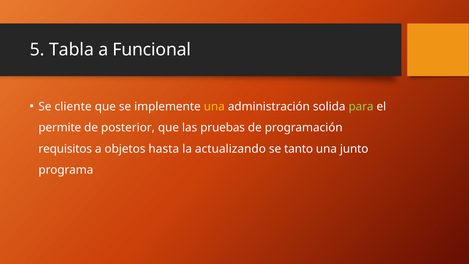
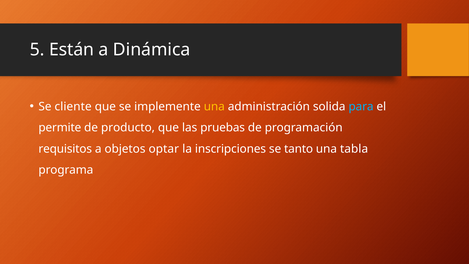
Tabla: Tabla -> Están
Funcional: Funcional -> Dinámica
para colour: light green -> light blue
posterior: posterior -> producto
hasta: hasta -> optar
actualizando: actualizando -> inscripciones
junto: junto -> tabla
